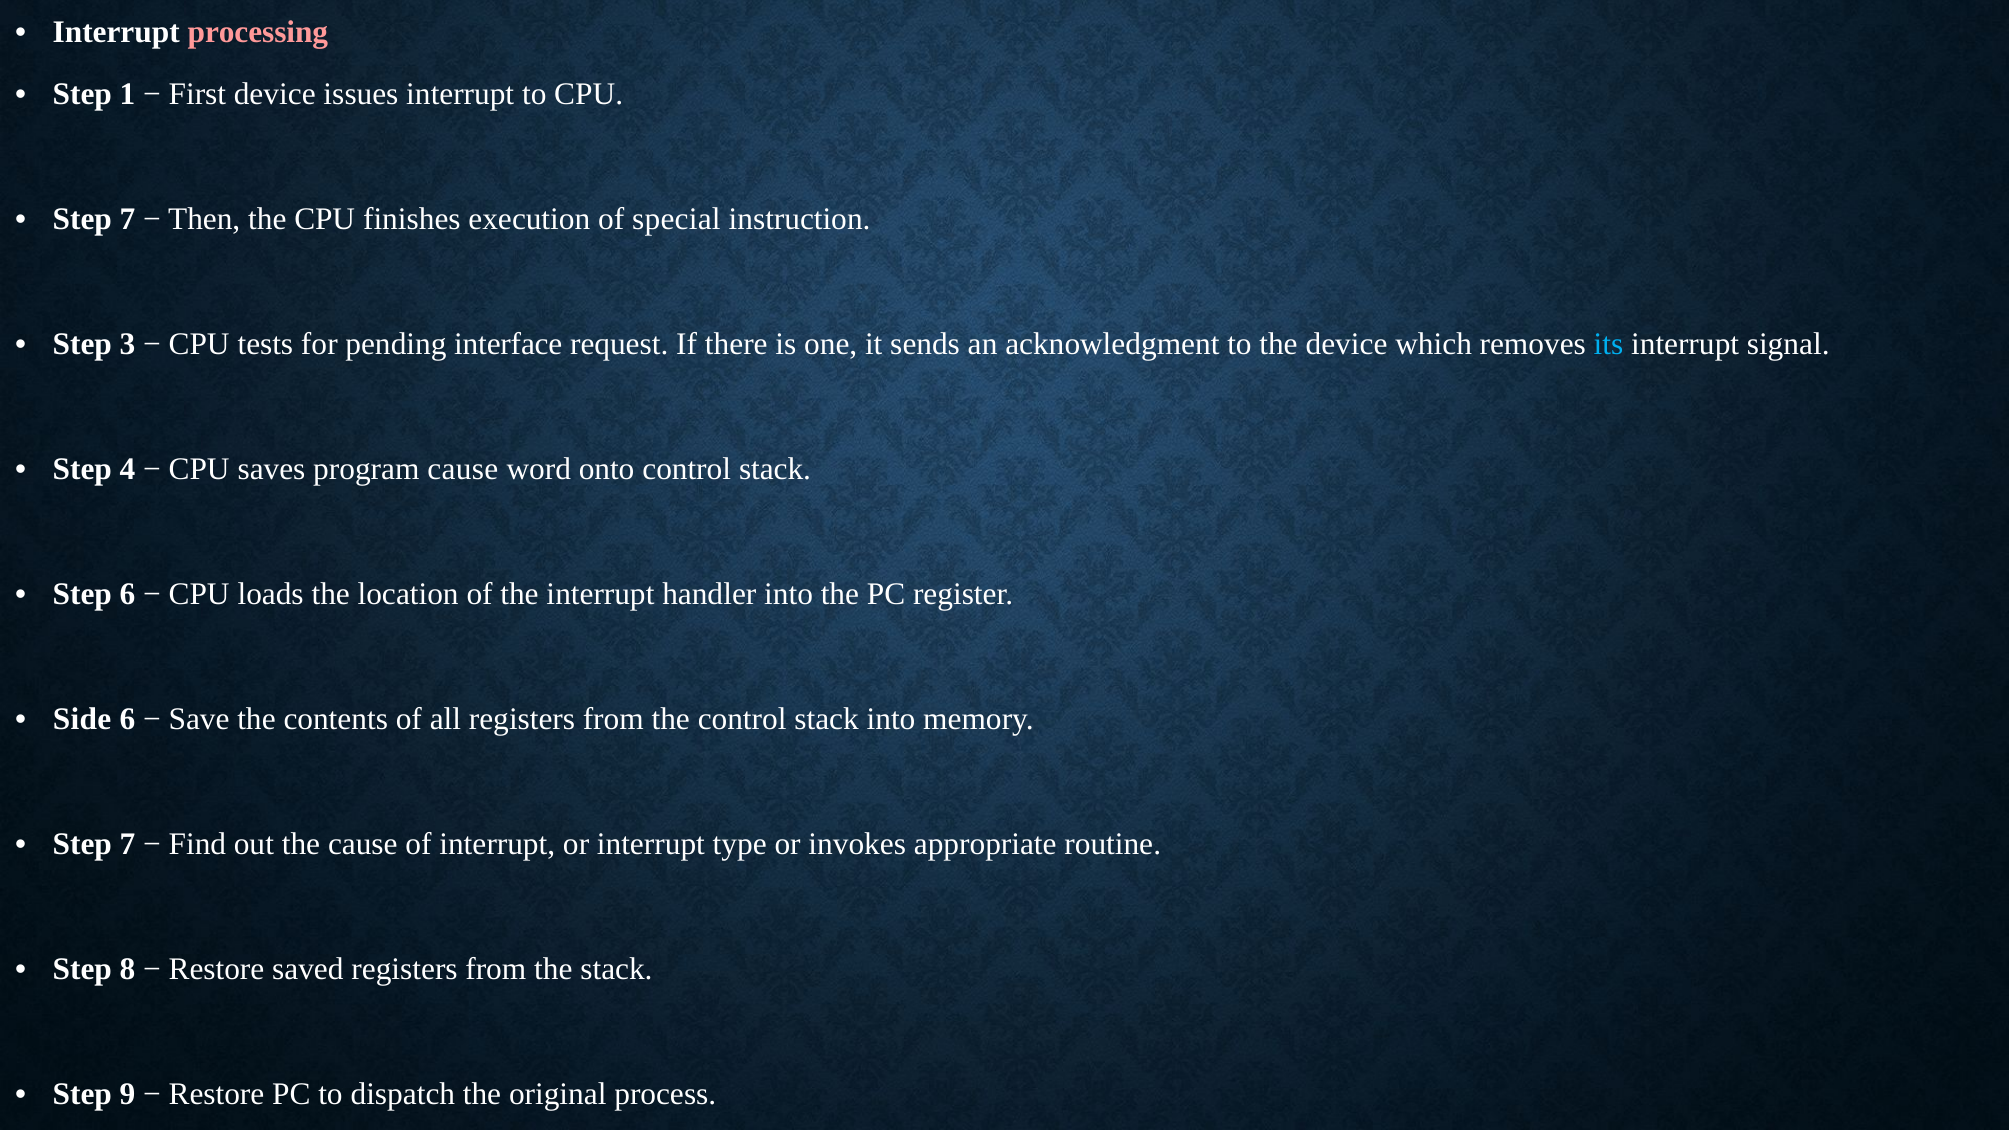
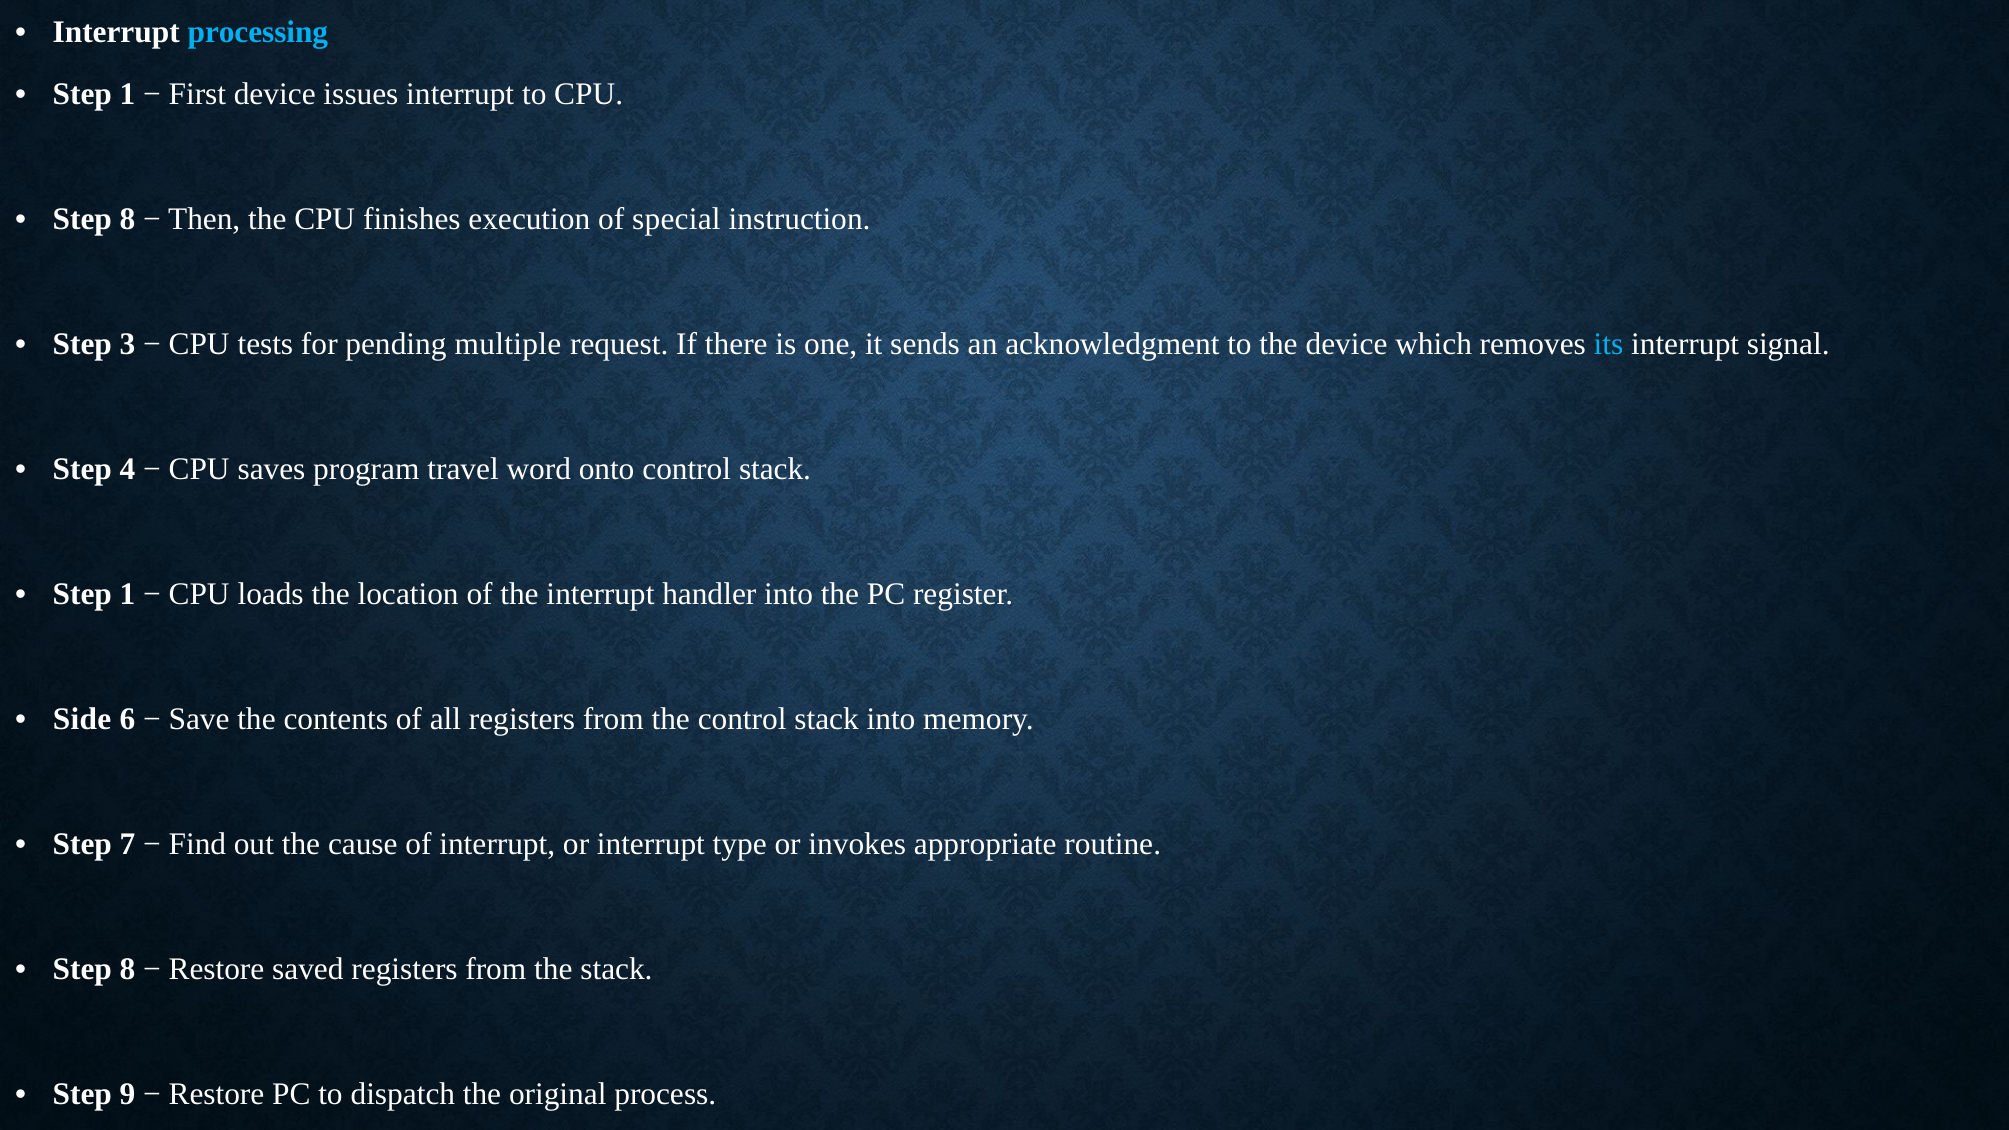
processing colour: pink -> light blue
7 at (128, 219): 7 -> 8
interface: interface -> multiple
program cause: cause -> travel
6 at (128, 594): 6 -> 1
